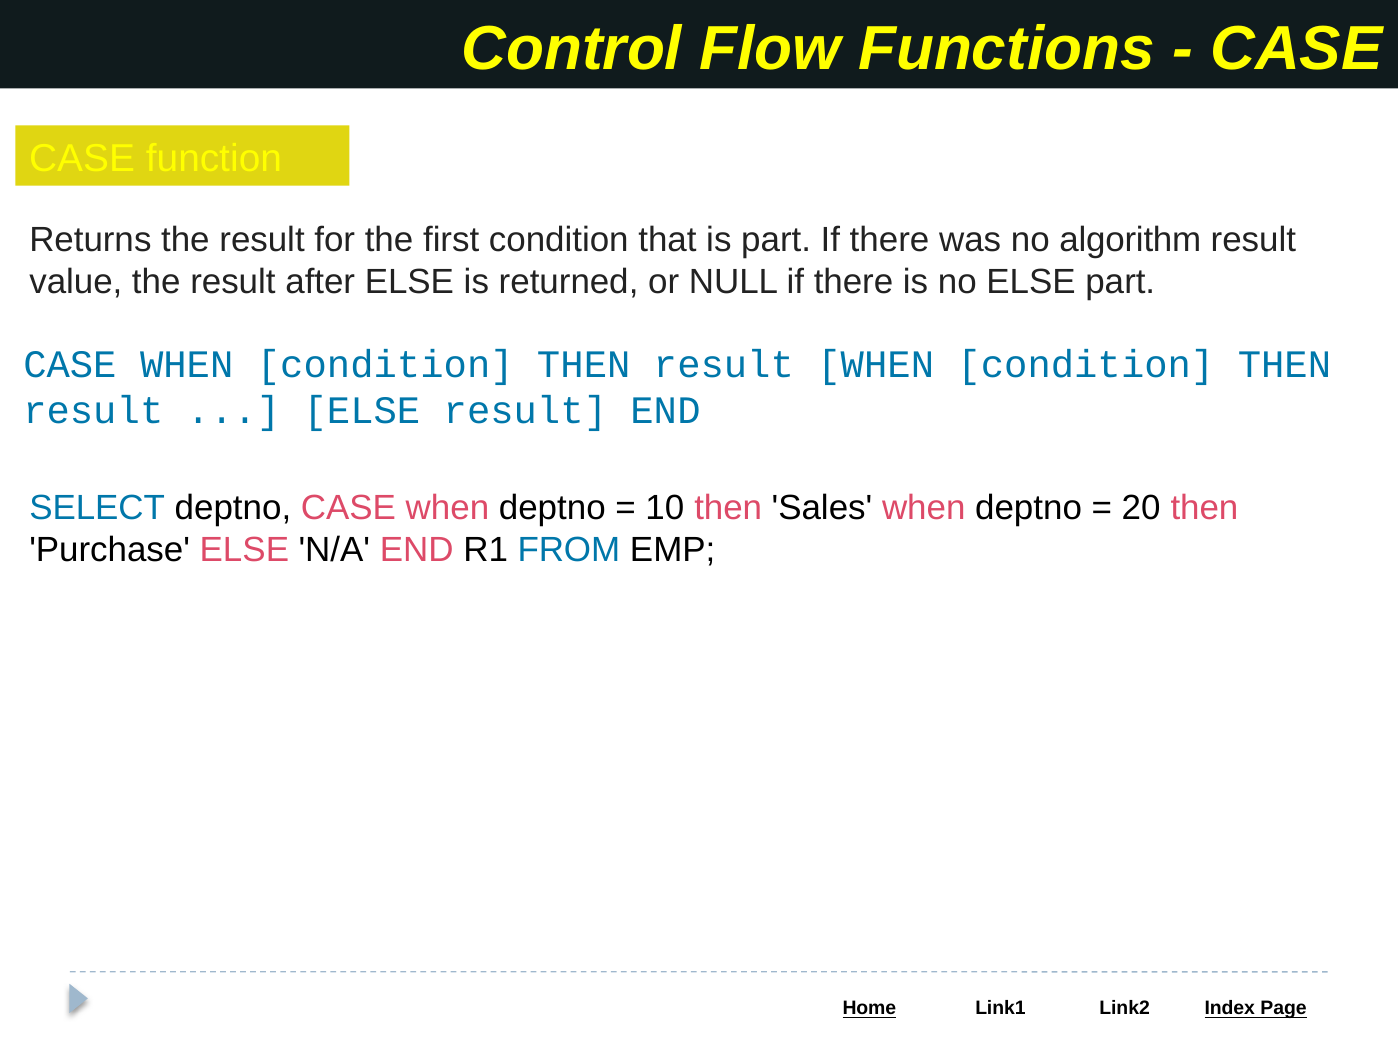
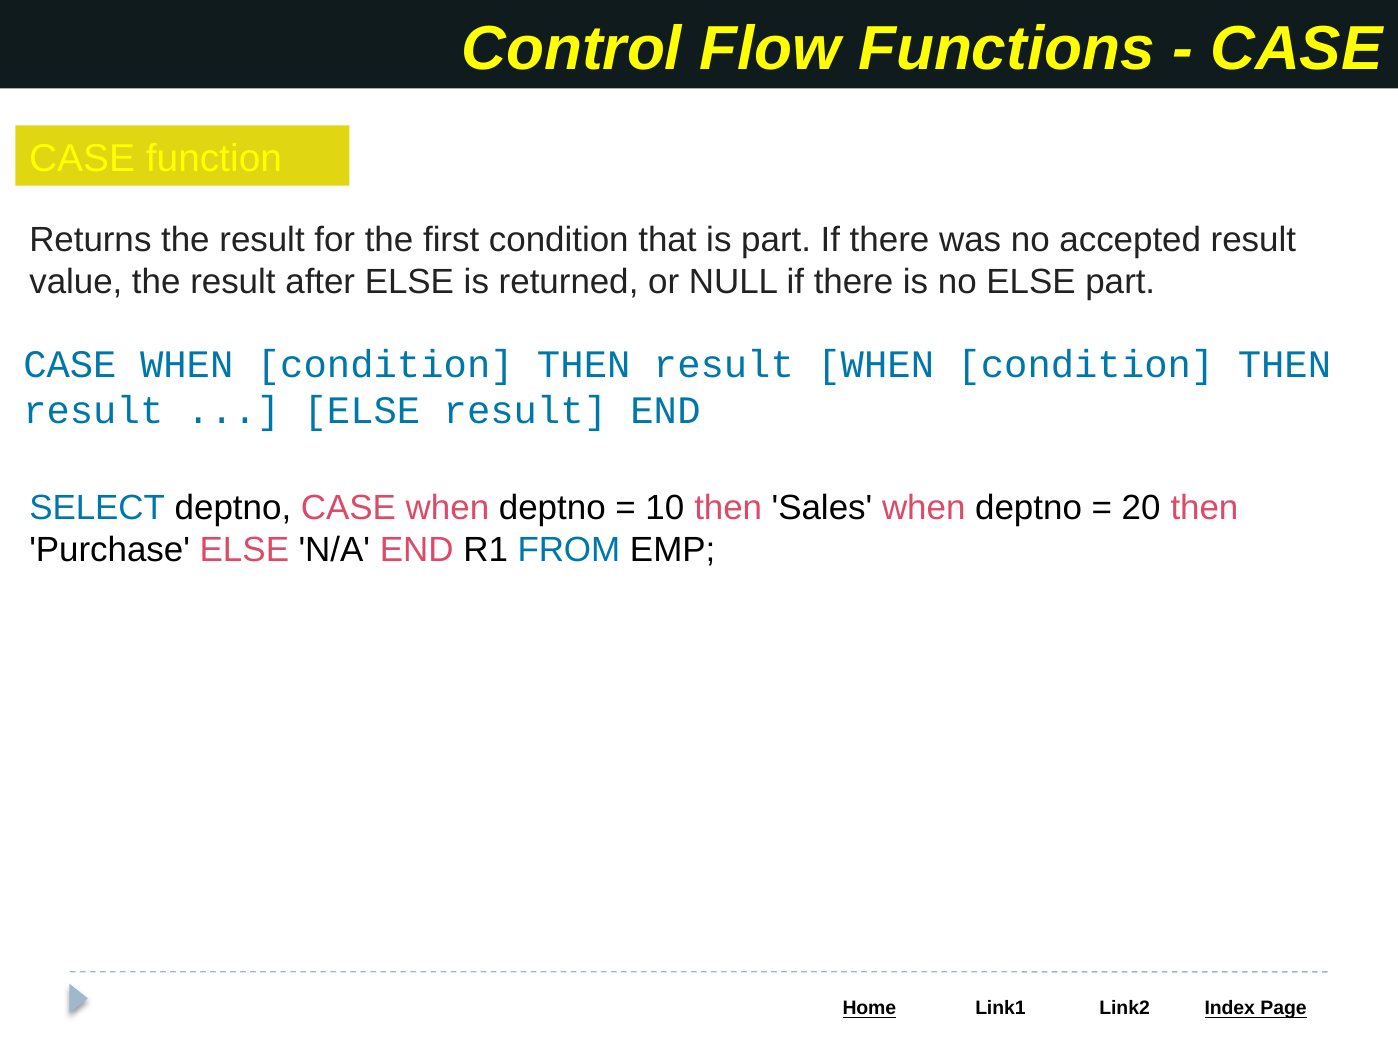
algorithm: algorithm -> accepted
